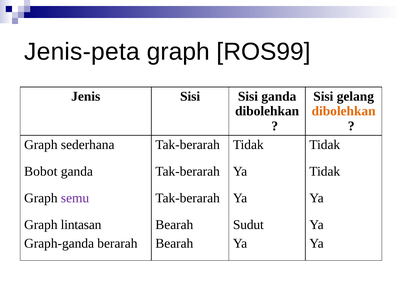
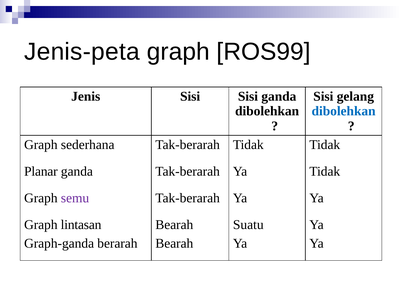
dibolehkan at (344, 111) colour: orange -> blue
Bobot: Bobot -> Planar
Sudut: Sudut -> Suatu
